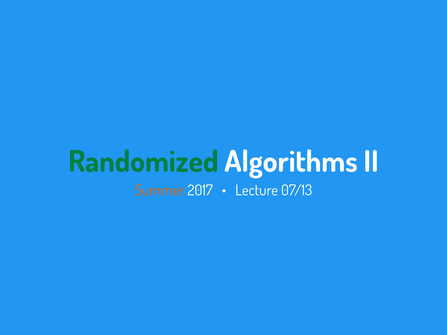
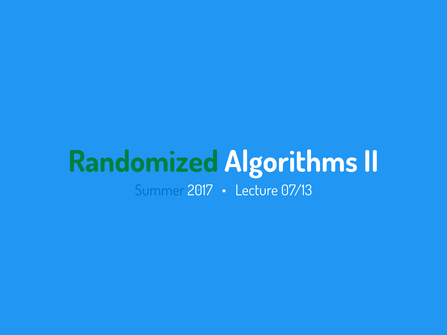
Summer colour: orange -> blue
